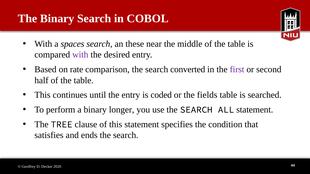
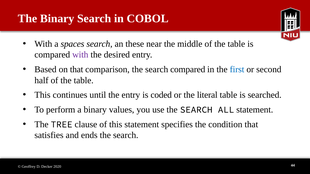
on rate: rate -> that
search converted: converted -> compared
first colour: purple -> blue
fields: fields -> literal
longer: longer -> values
